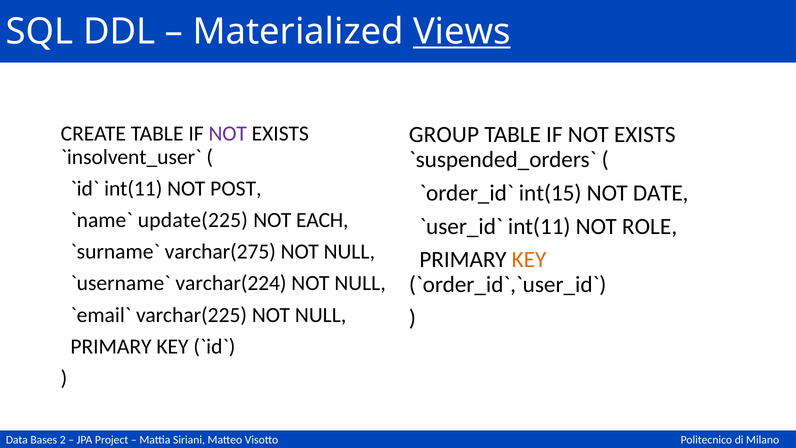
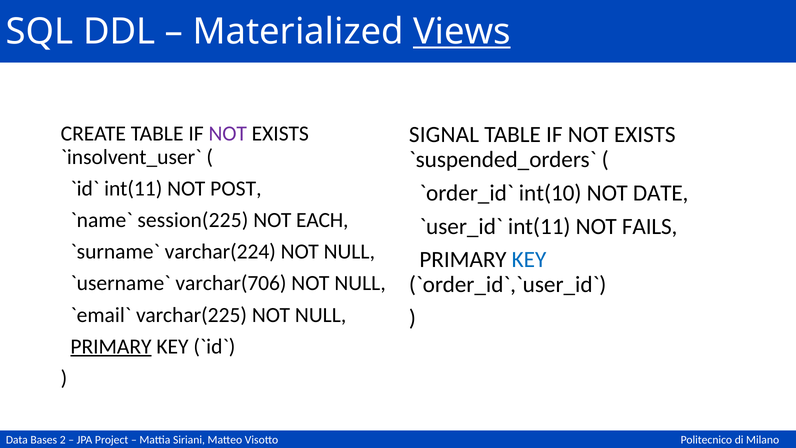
GROUP: GROUP -> SIGNAL
int(15: int(15 -> int(10
update(225: update(225 -> session(225
ROLE: ROLE -> FAILS
varchar(275: varchar(275 -> varchar(224
KEY at (529, 260) colour: orange -> blue
varchar(224: varchar(224 -> varchar(706
PRIMARY at (111, 346) underline: none -> present
